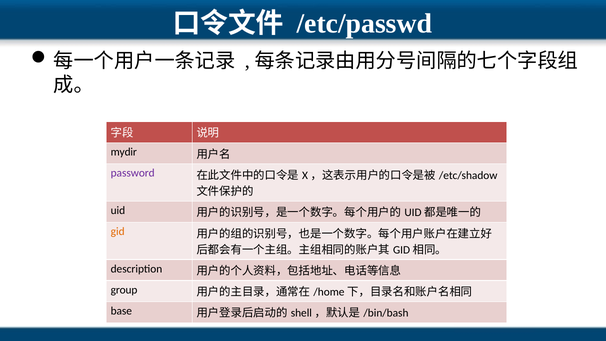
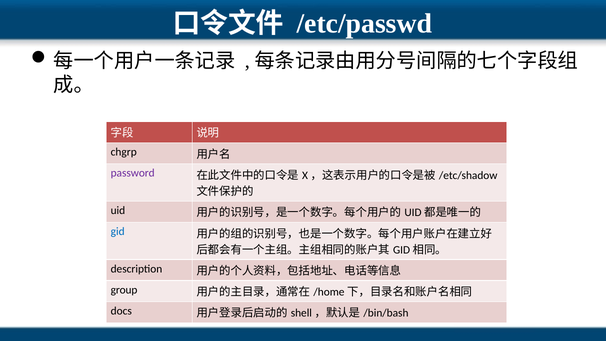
mydir: mydir -> chgrp
gid colour: orange -> blue
base: base -> docs
